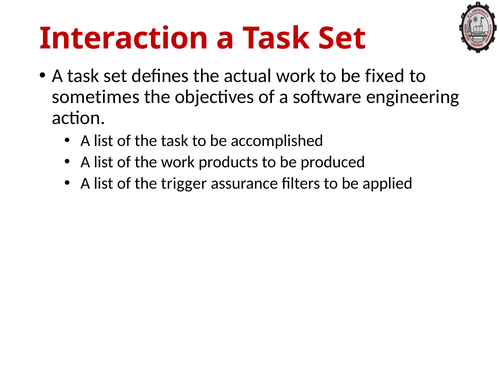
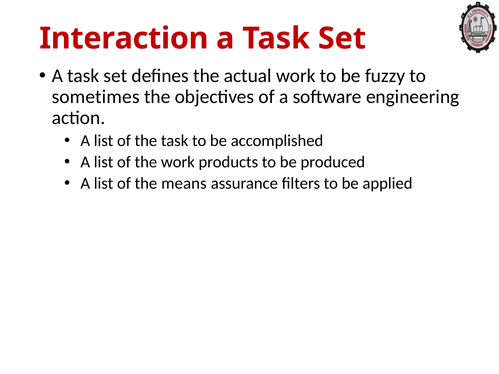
fixed: fixed -> fuzzy
trigger: trigger -> means
